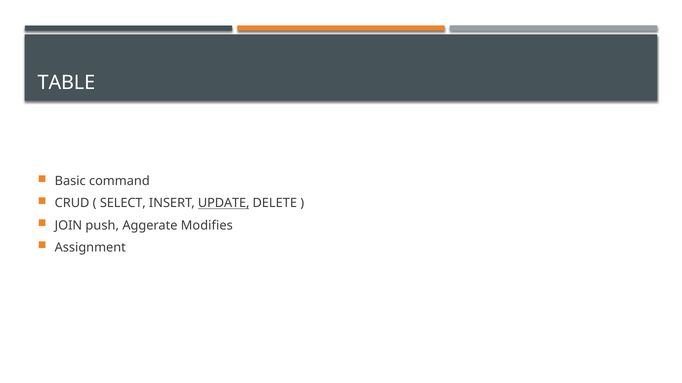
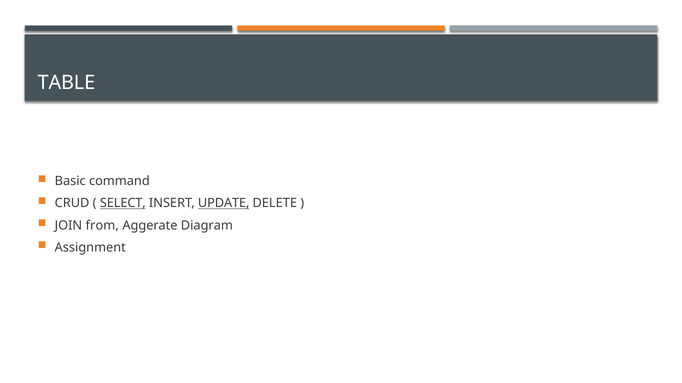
SELECT underline: none -> present
push: push -> from
Modifies: Modifies -> Diagram
